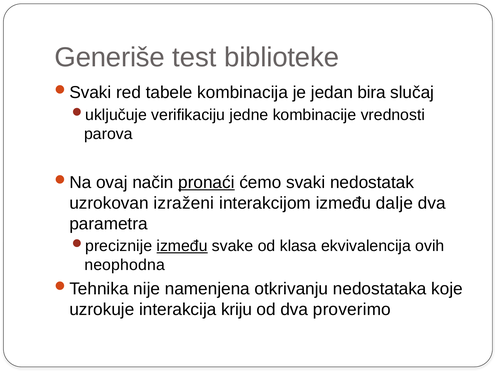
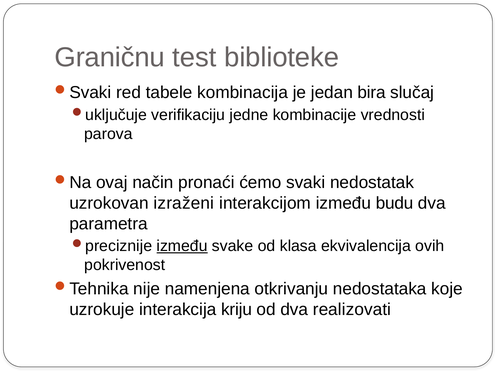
Generiše: Generiše -> Graničnu
pronaći underline: present -> none
dalje: dalje -> budu
neophodna: neophodna -> pokrivenost
proverimo: proverimo -> realizovati
